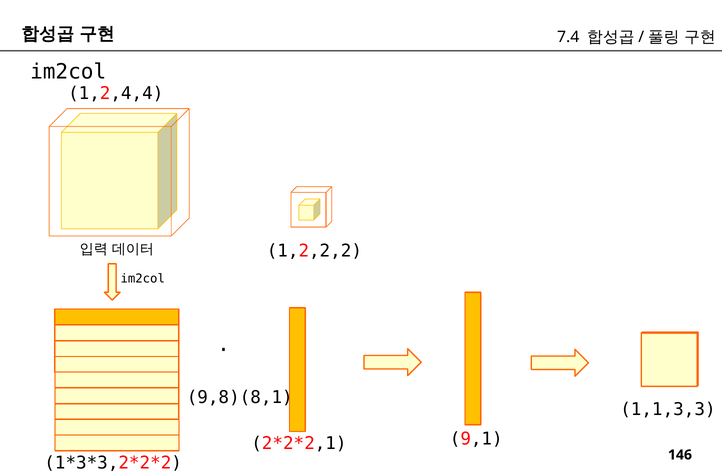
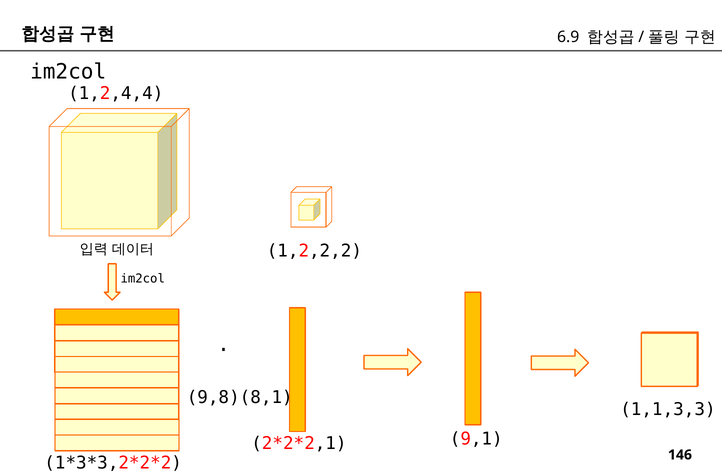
7.4: 7.4 -> 6.9
